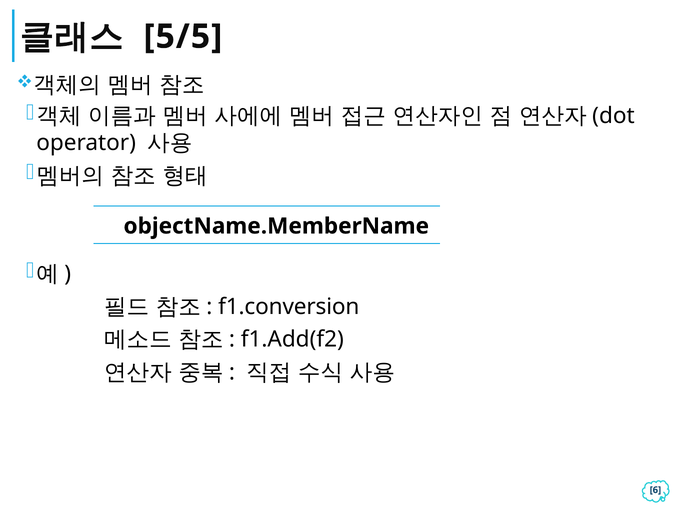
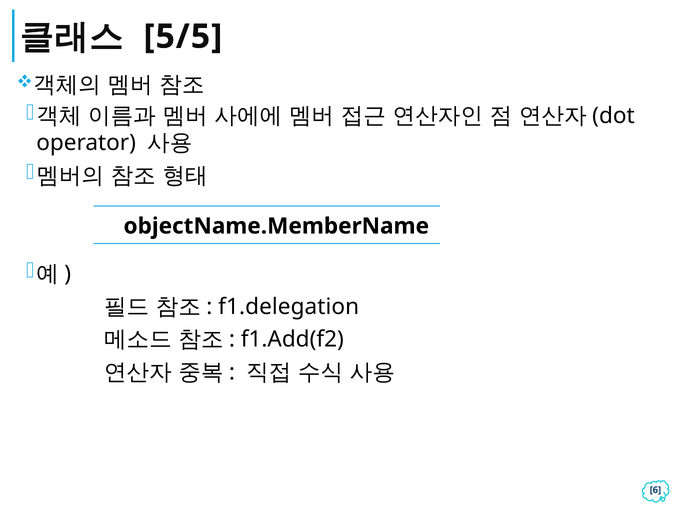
f1.conversion: f1.conversion -> f1.delegation
